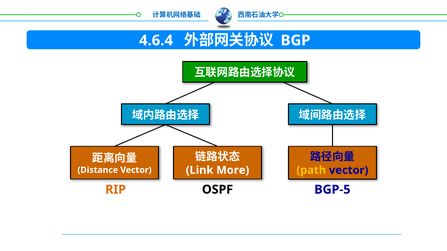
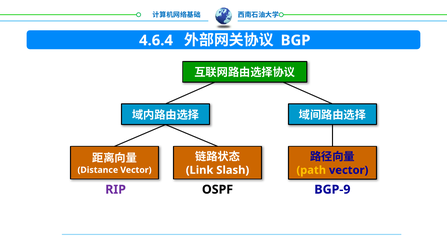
More: More -> Slash
RIP colour: orange -> purple
BGP-5: BGP-5 -> BGP-9
